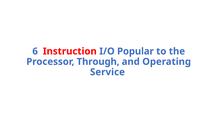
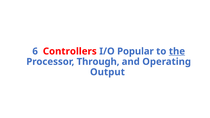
Instruction: Instruction -> Controllers
the underline: none -> present
Service: Service -> Output
